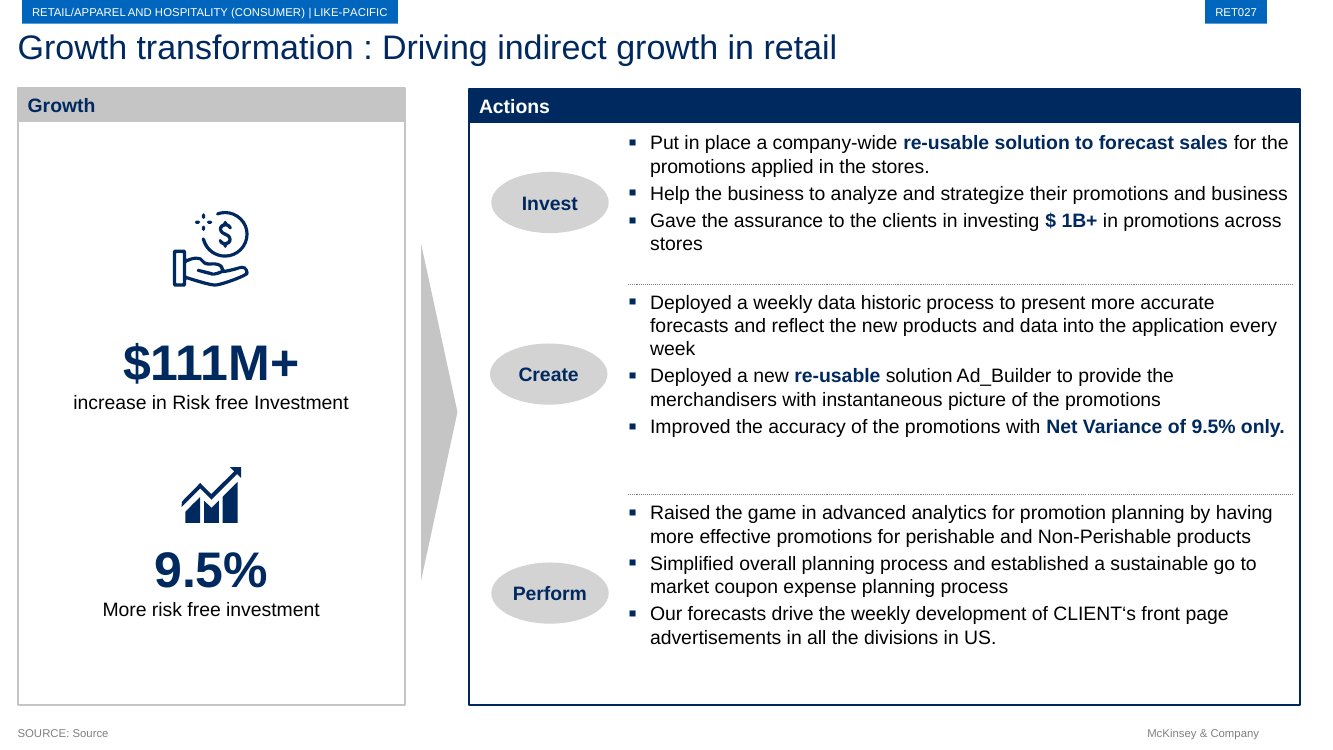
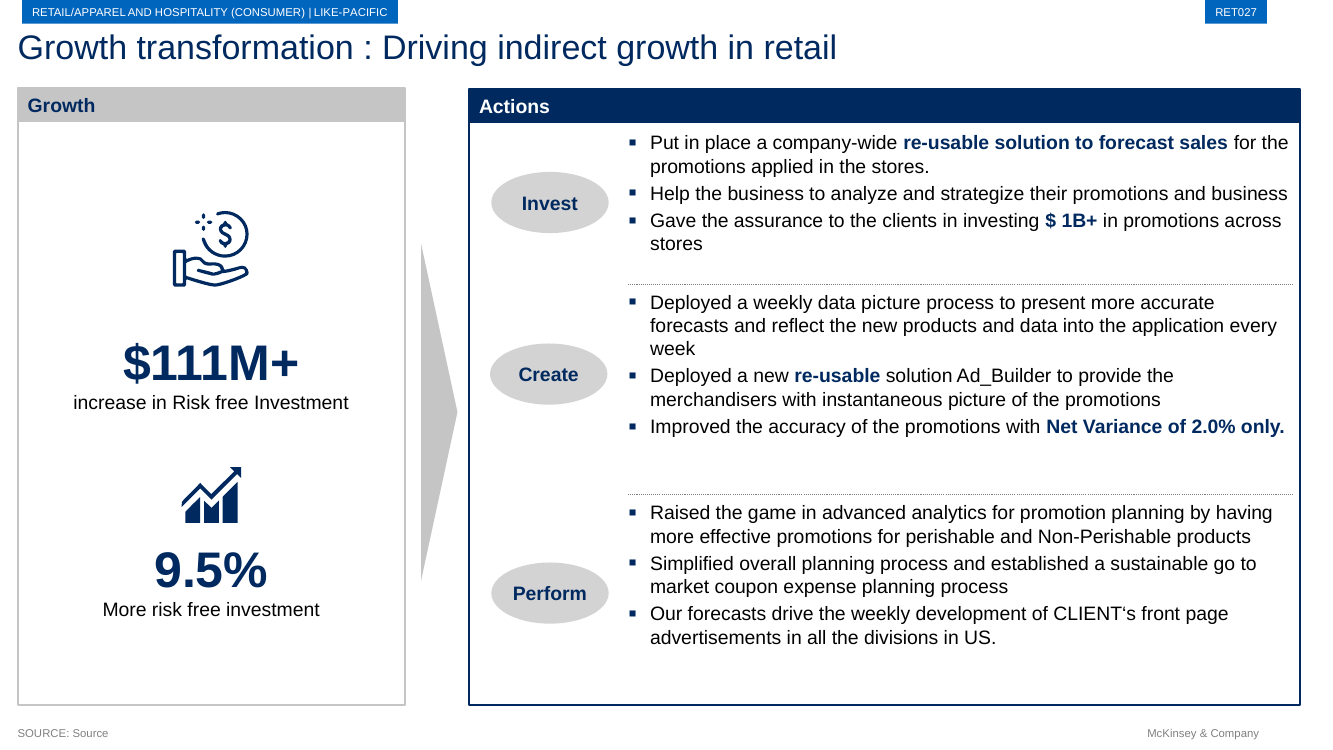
data historic: historic -> picture
of 9.5%: 9.5% -> 2.0%
